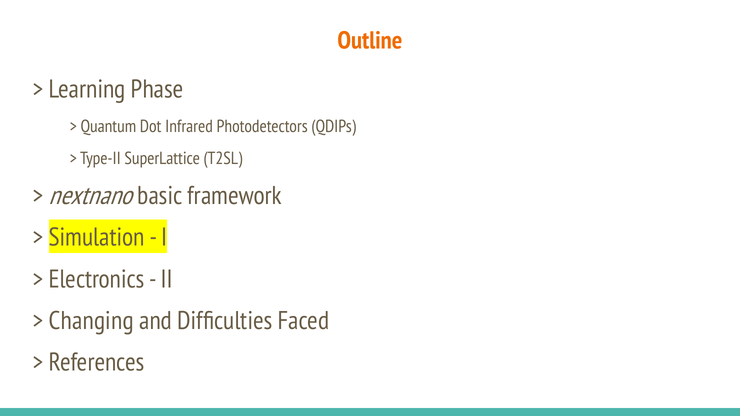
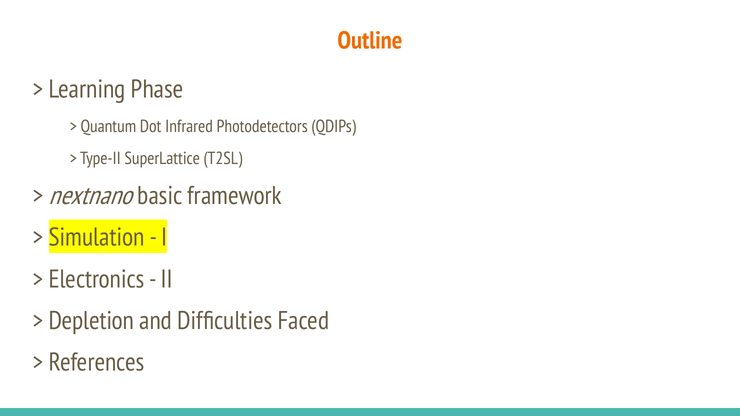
Changing: Changing -> Depletion
